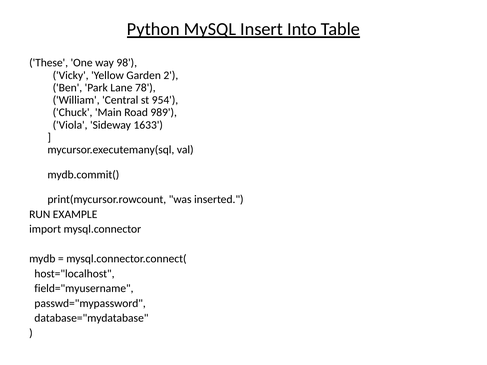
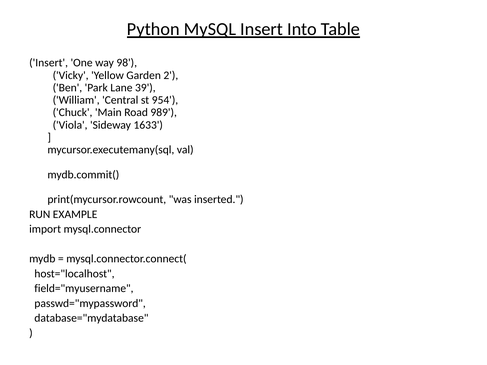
These at (49, 63): These -> Insert
78: 78 -> 39
